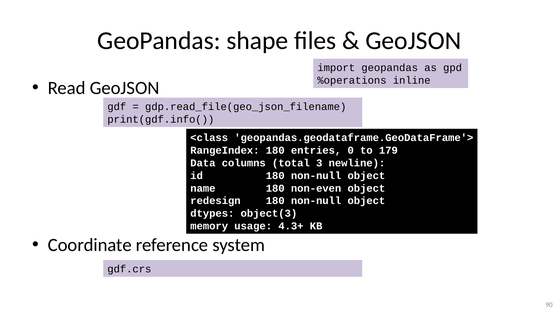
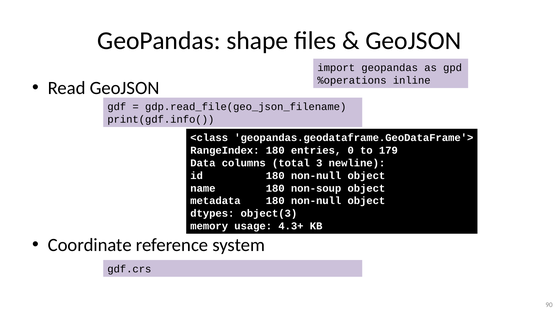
non-even: non-even -> non-soup
redesign: redesign -> metadata
